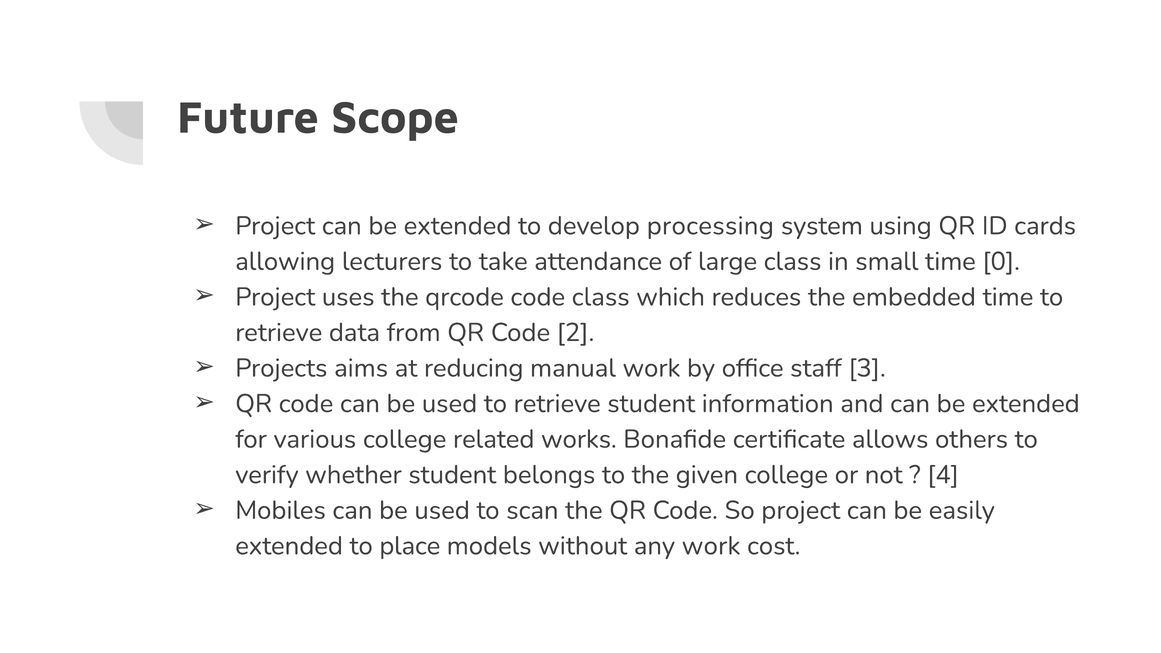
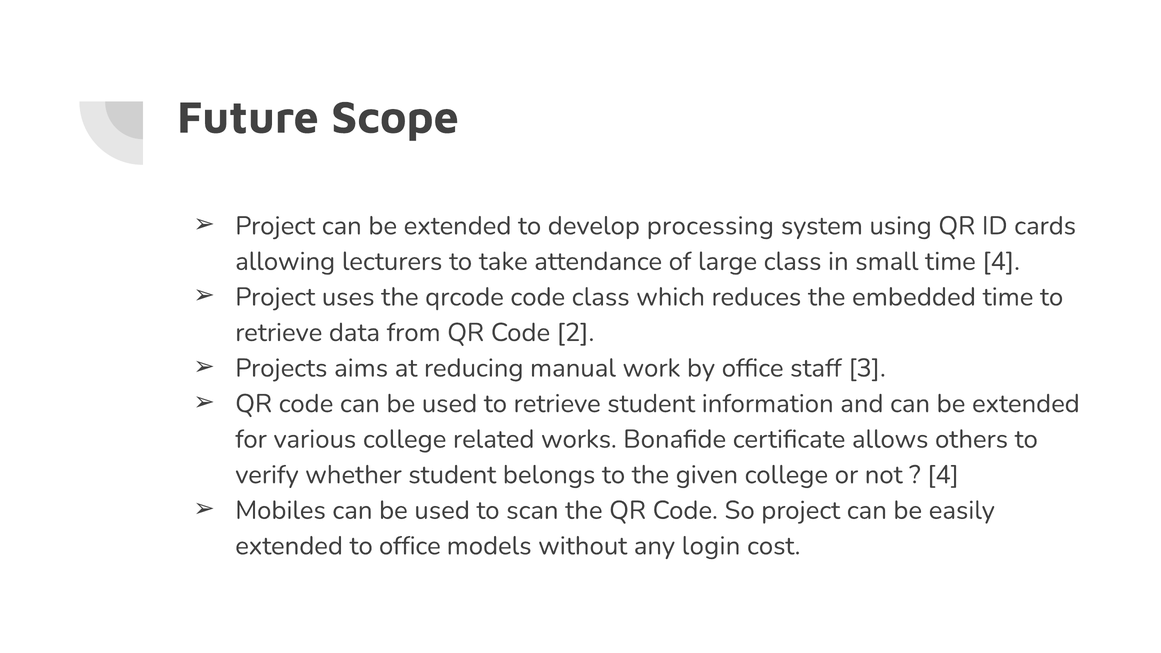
time 0: 0 -> 4
to place: place -> office
any work: work -> login
